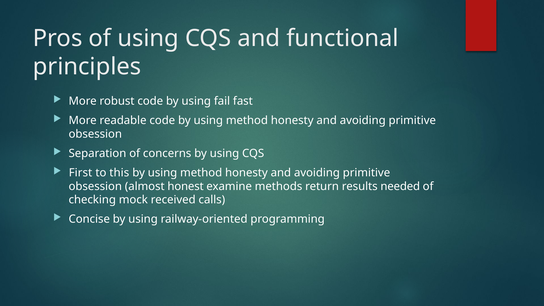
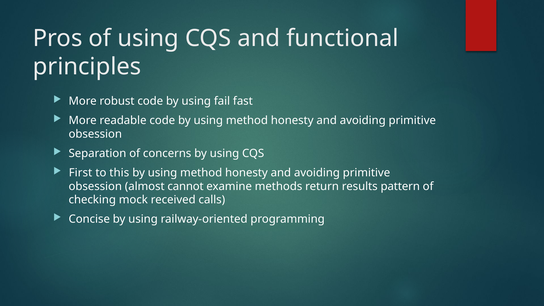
honest: honest -> cannot
needed: needed -> pattern
